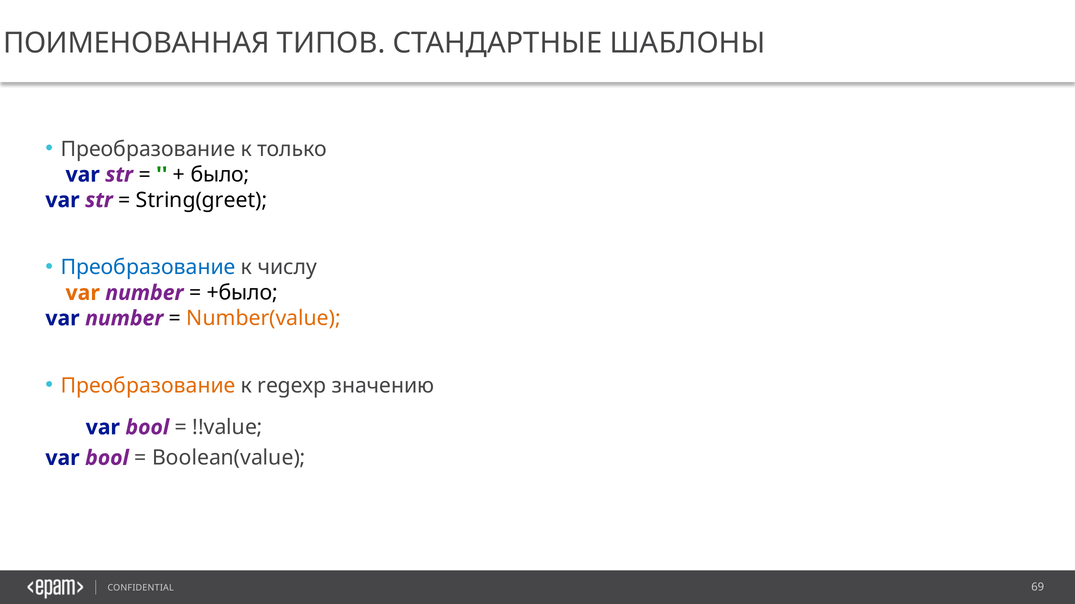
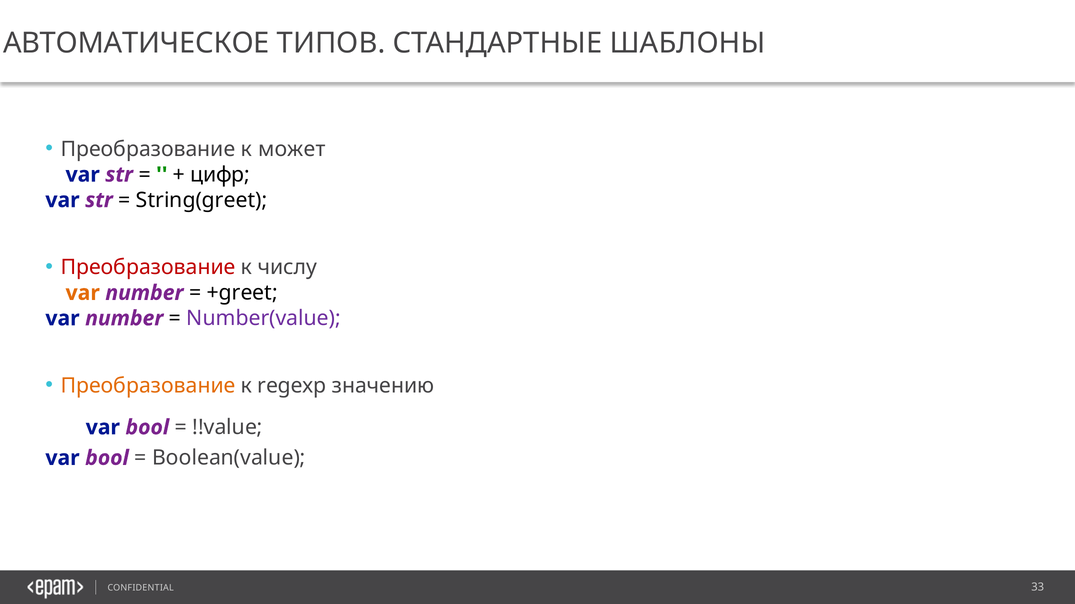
ПОИМЕНОВАННАЯ: ПОИМЕНОВАННАЯ -> АВТОМАТИЧЕСКОЕ
только: только -> может
было: было -> цифр
Преобразование at (148, 268) colour: blue -> red
+было: +было -> +greet
Number(value colour: orange -> purple
69: 69 -> 33
